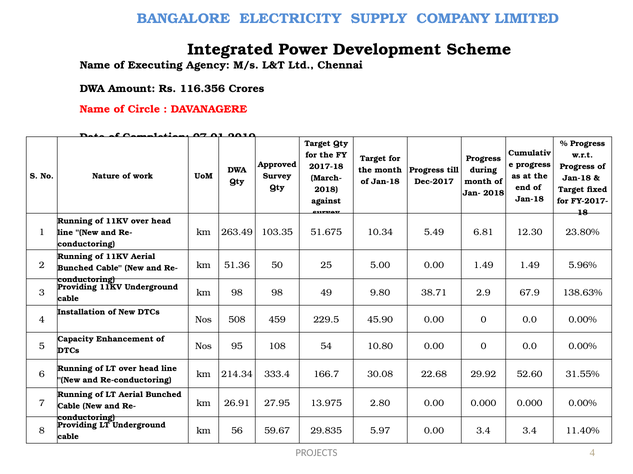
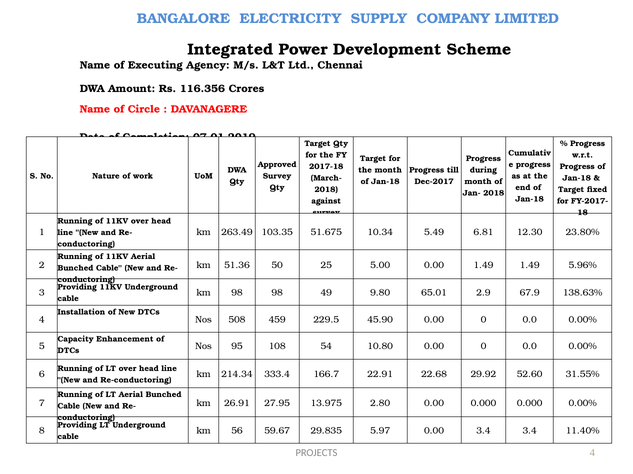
38.71: 38.71 -> 65.01
30.08: 30.08 -> 22.91
